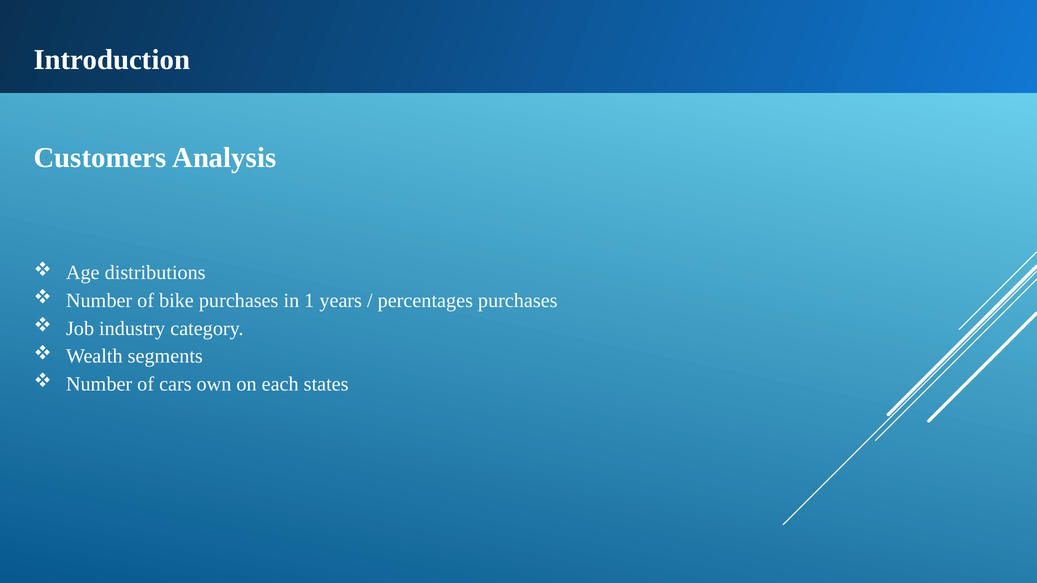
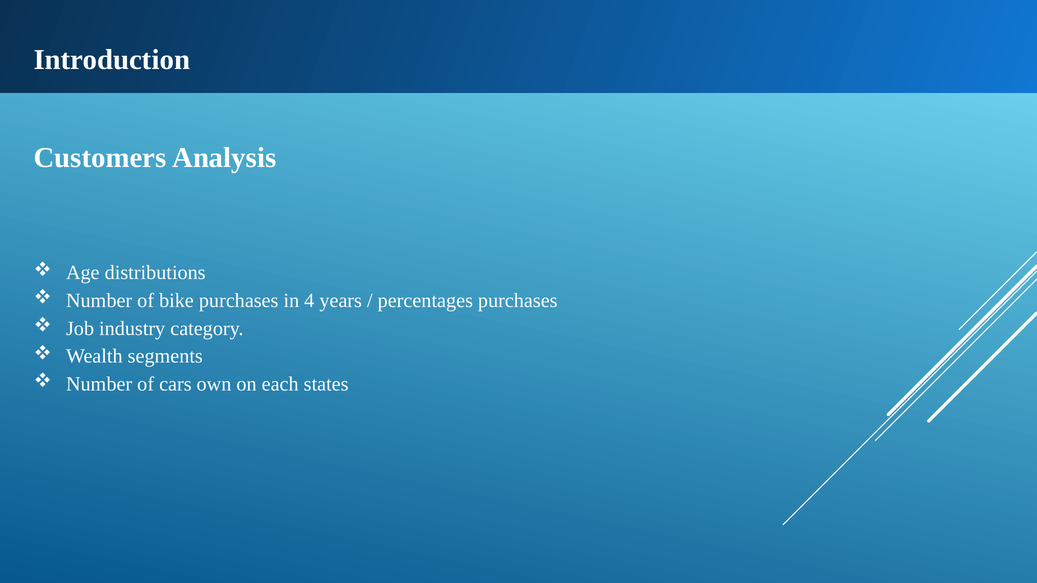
1: 1 -> 4
